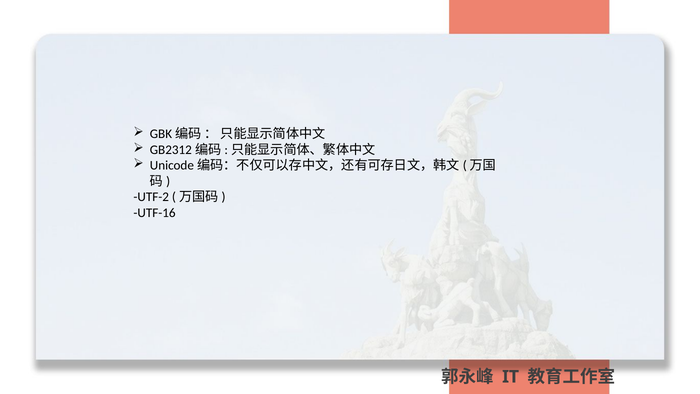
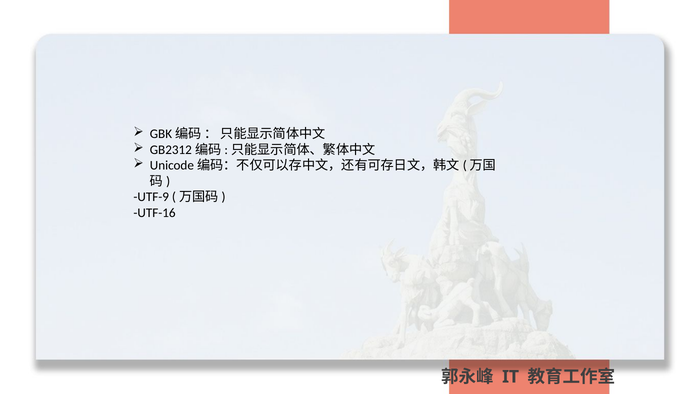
UTF-2: UTF-2 -> UTF-9
